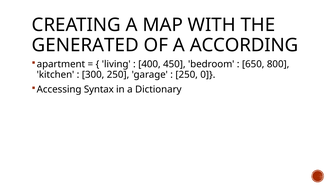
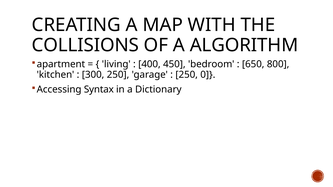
GENERATED: GENERATED -> COLLISIONS
ACCORDING: ACCORDING -> ALGORITHM
